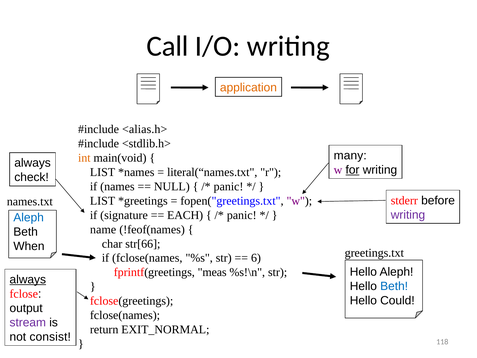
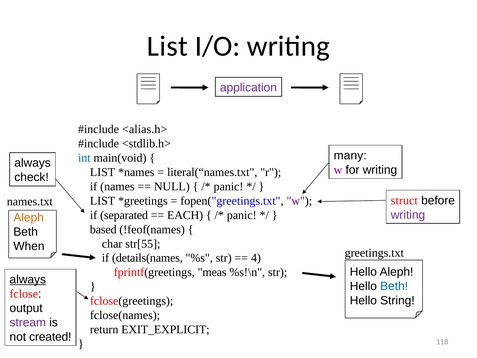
Call at (168, 46): Call -> List
application colour: orange -> purple
int colour: orange -> blue
for underline: present -> none
stderr: stderr -> struct
signature: signature -> separated
Aleph at (29, 217) colour: blue -> orange
name: name -> based
str[66: str[66 -> str[55
if fclose(names: fclose(names -> details(names
6: 6 -> 4
Could: Could -> String
EXIT_NORMAL: EXIT_NORMAL -> EXIT_EXPLICIT
consist: consist -> created
